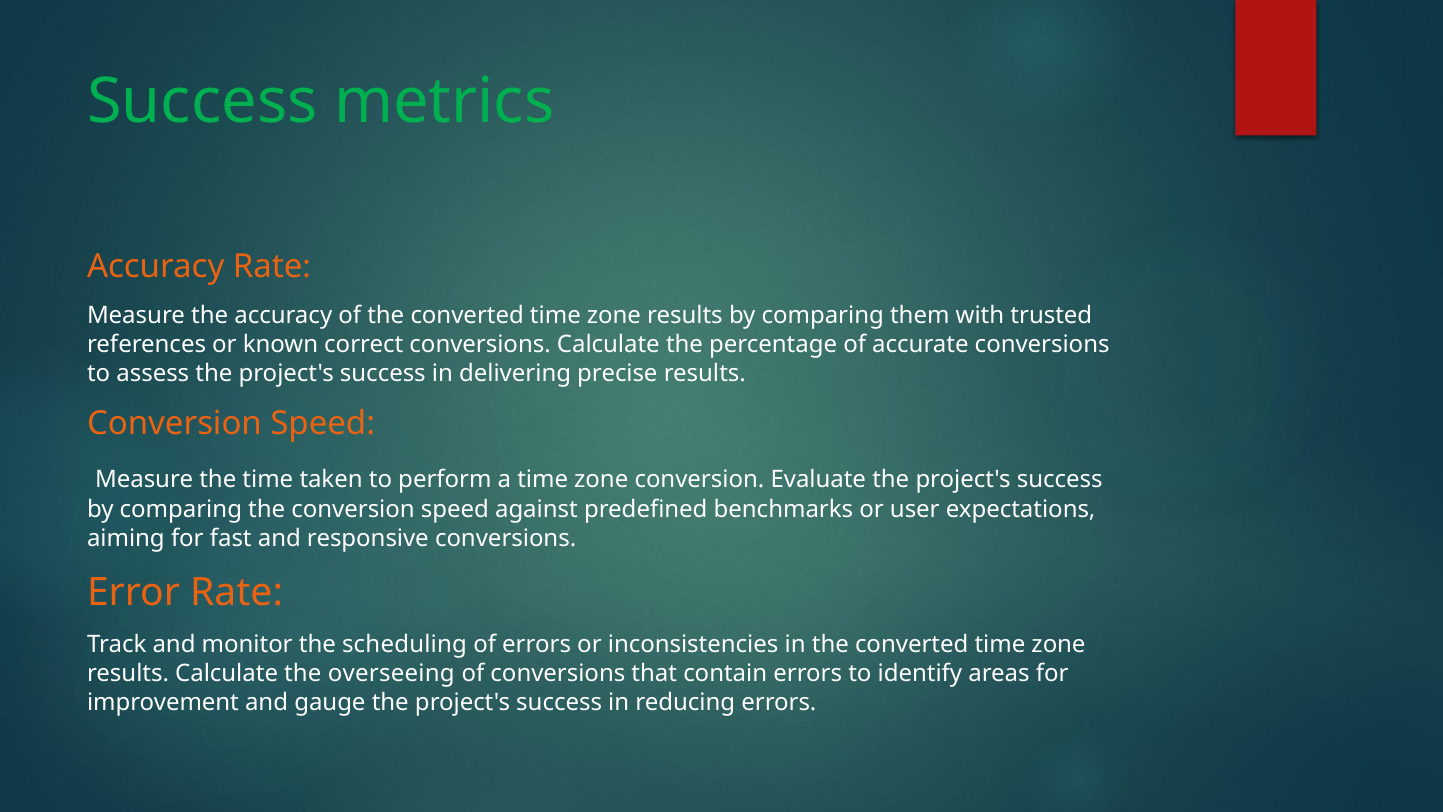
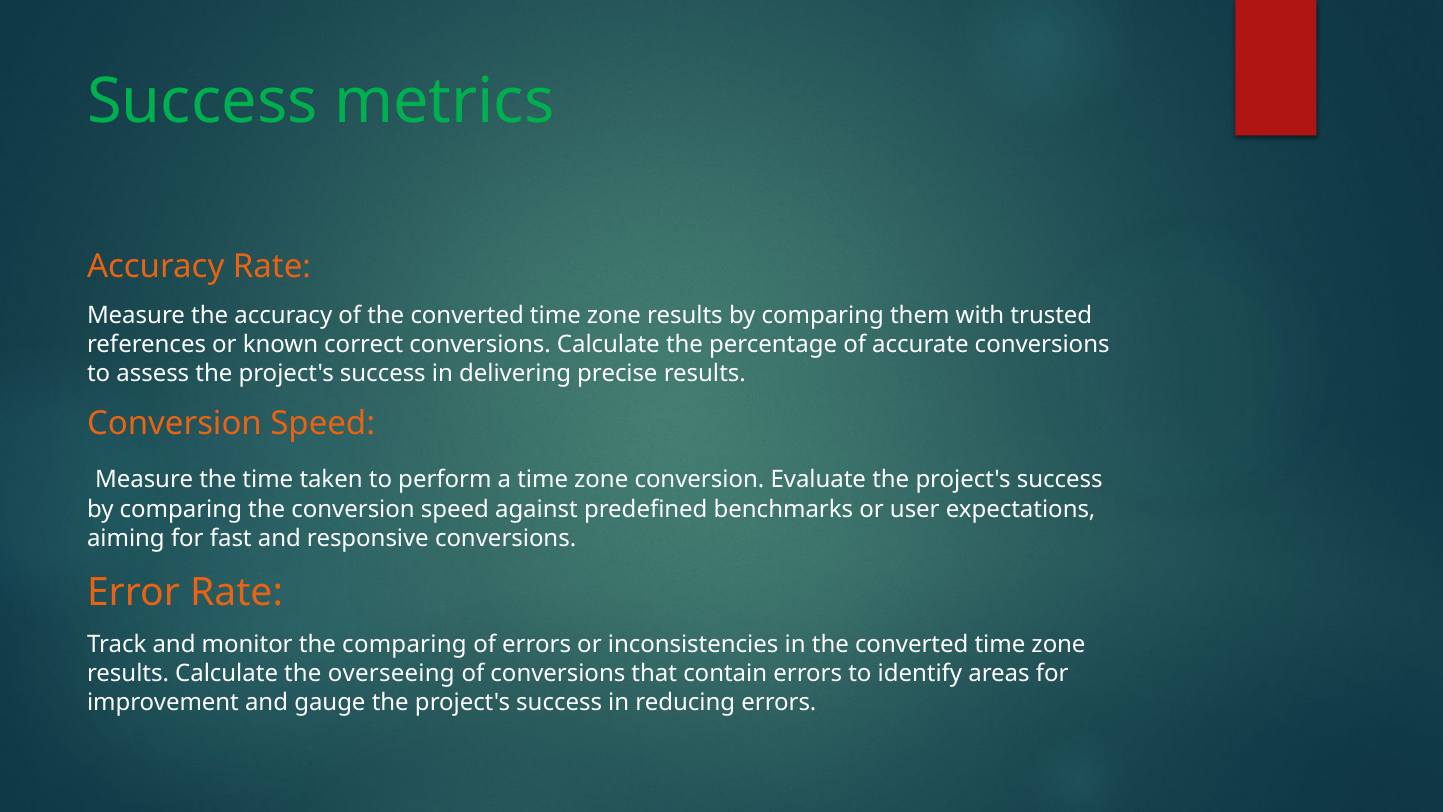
the scheduling: scheduling -> comparing
